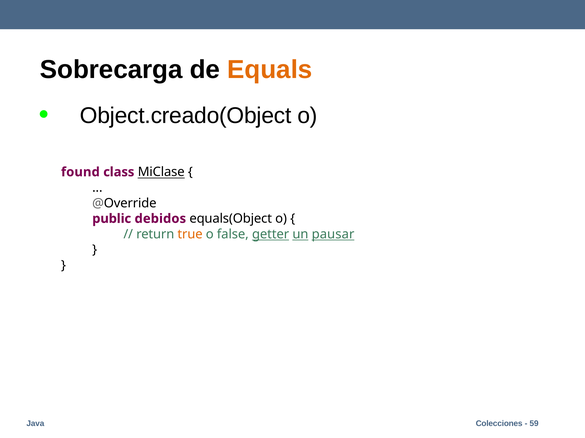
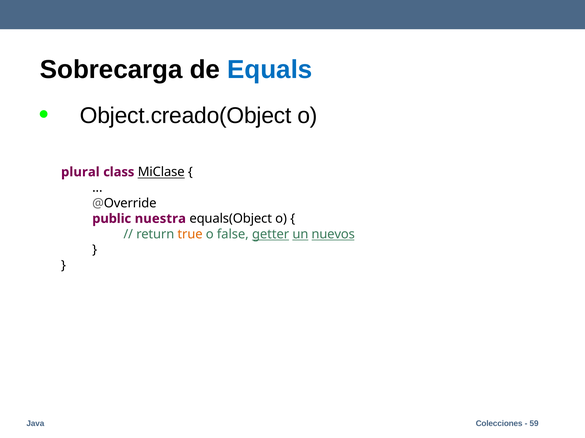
Equals colour: orange -> blue
found: found -> plural
debidos: debidos -> nuestra
pausar: pausar -> nuevos
